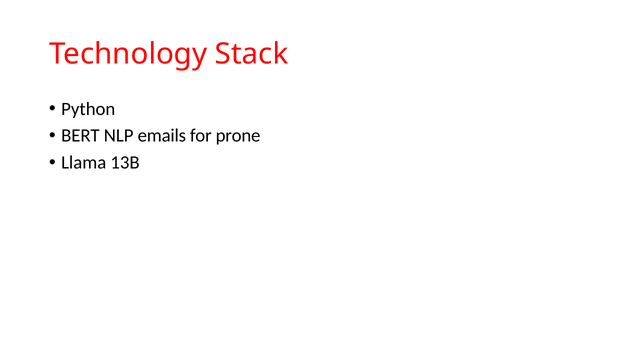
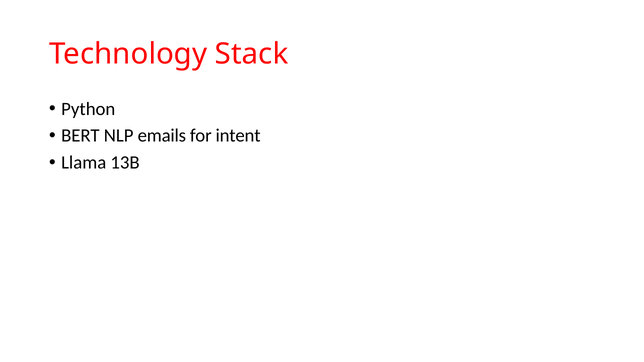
prone: prone -> intent
